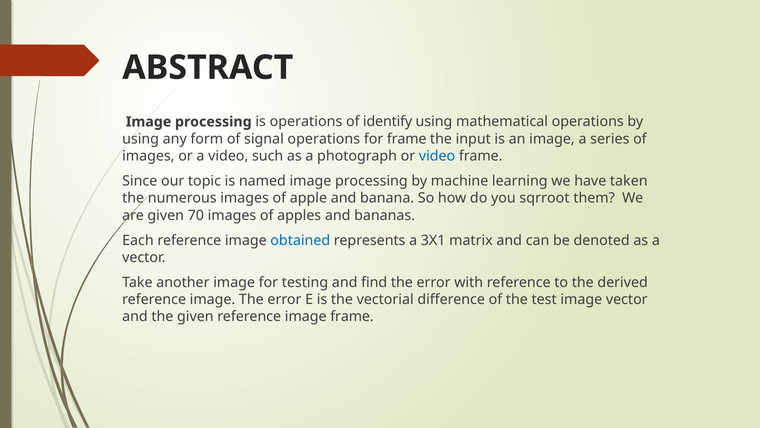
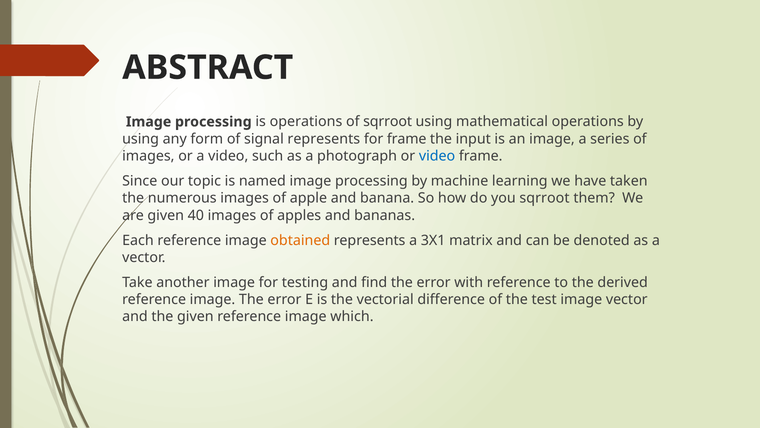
of identify: identify -> sqrroot
signal operations: operations -> represents
70: 70 -> 40
obtained colour: blue -> orange
image frame: frame -> which
